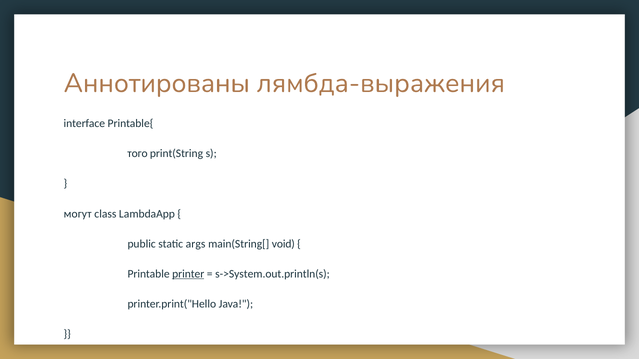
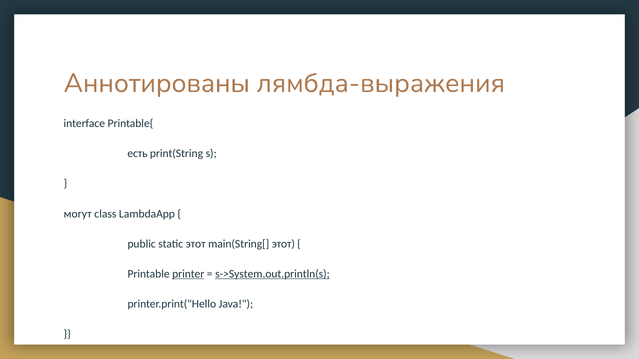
того: того -> есть
static args: args -> этот
main(String[ void: void -> этот
s->System.out.println(s underline: none -> present
